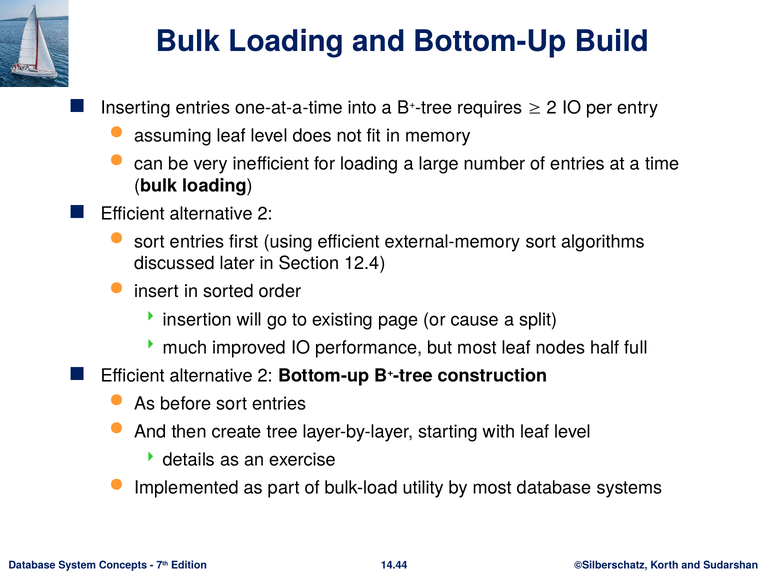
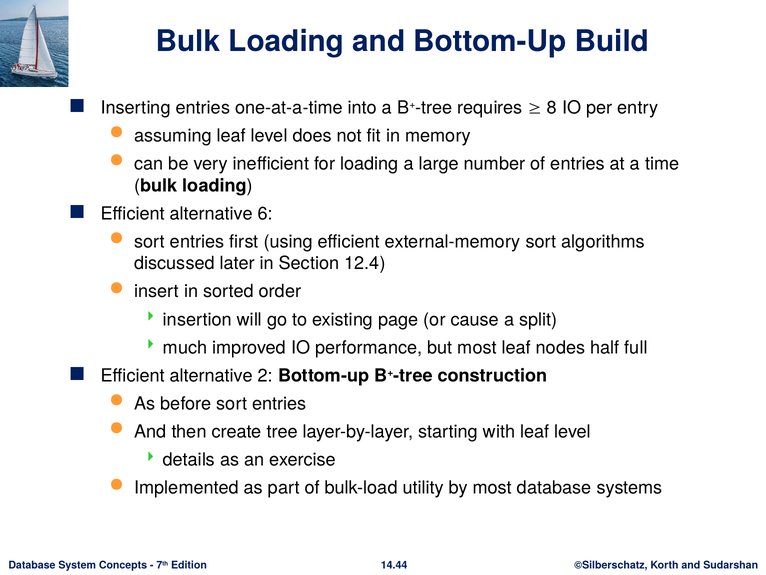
2 at (552, 108): 2 -> 8
2 at (265, 213): 2 -> 6
